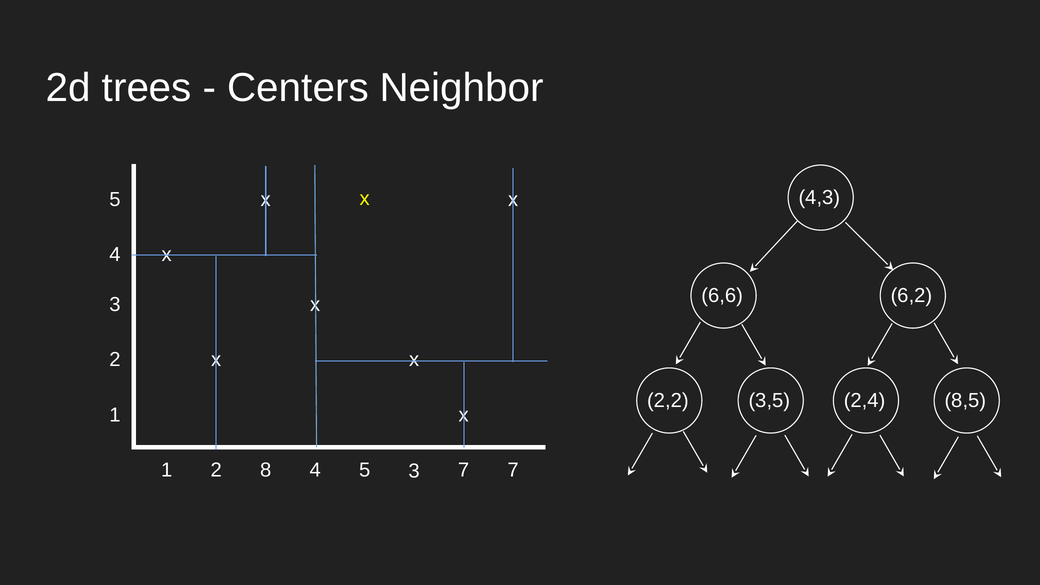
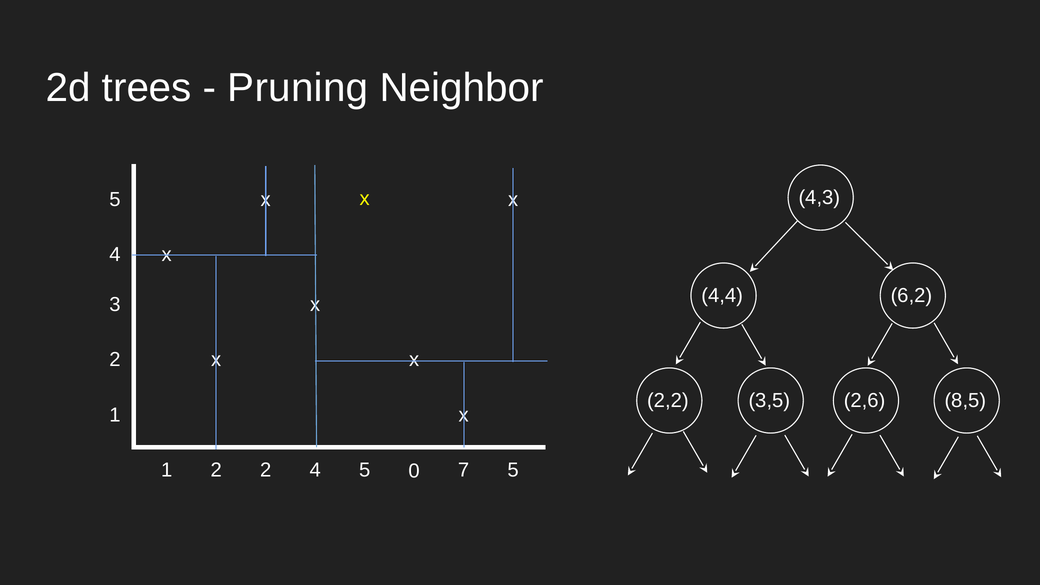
Centers: Centers -> Pruning
6,6: 6,6 -> 4,4
2,4: 2,4 -> 2,6
2 8: 8 -> 2
5 3: 3 -> 0
7 7: 7 -> 5
